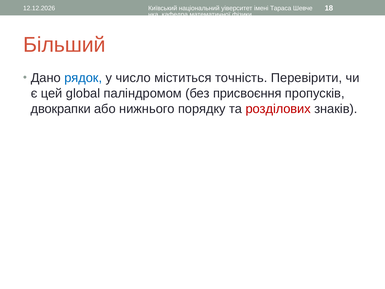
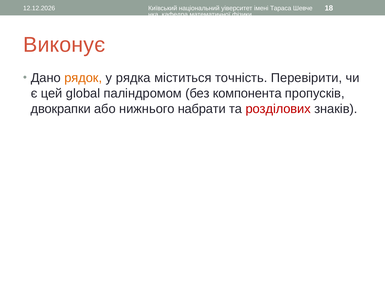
Більший: Більший -> Виконує
рядок colour: blue -> orange
число: число -> рядка
присвоєння: присвоєння -> компонента
порядку: порядку -> набрати
